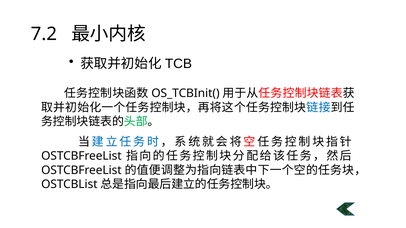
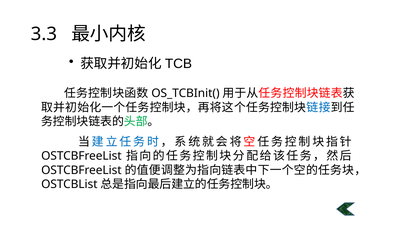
7.2: 7.2 -> 3.3
